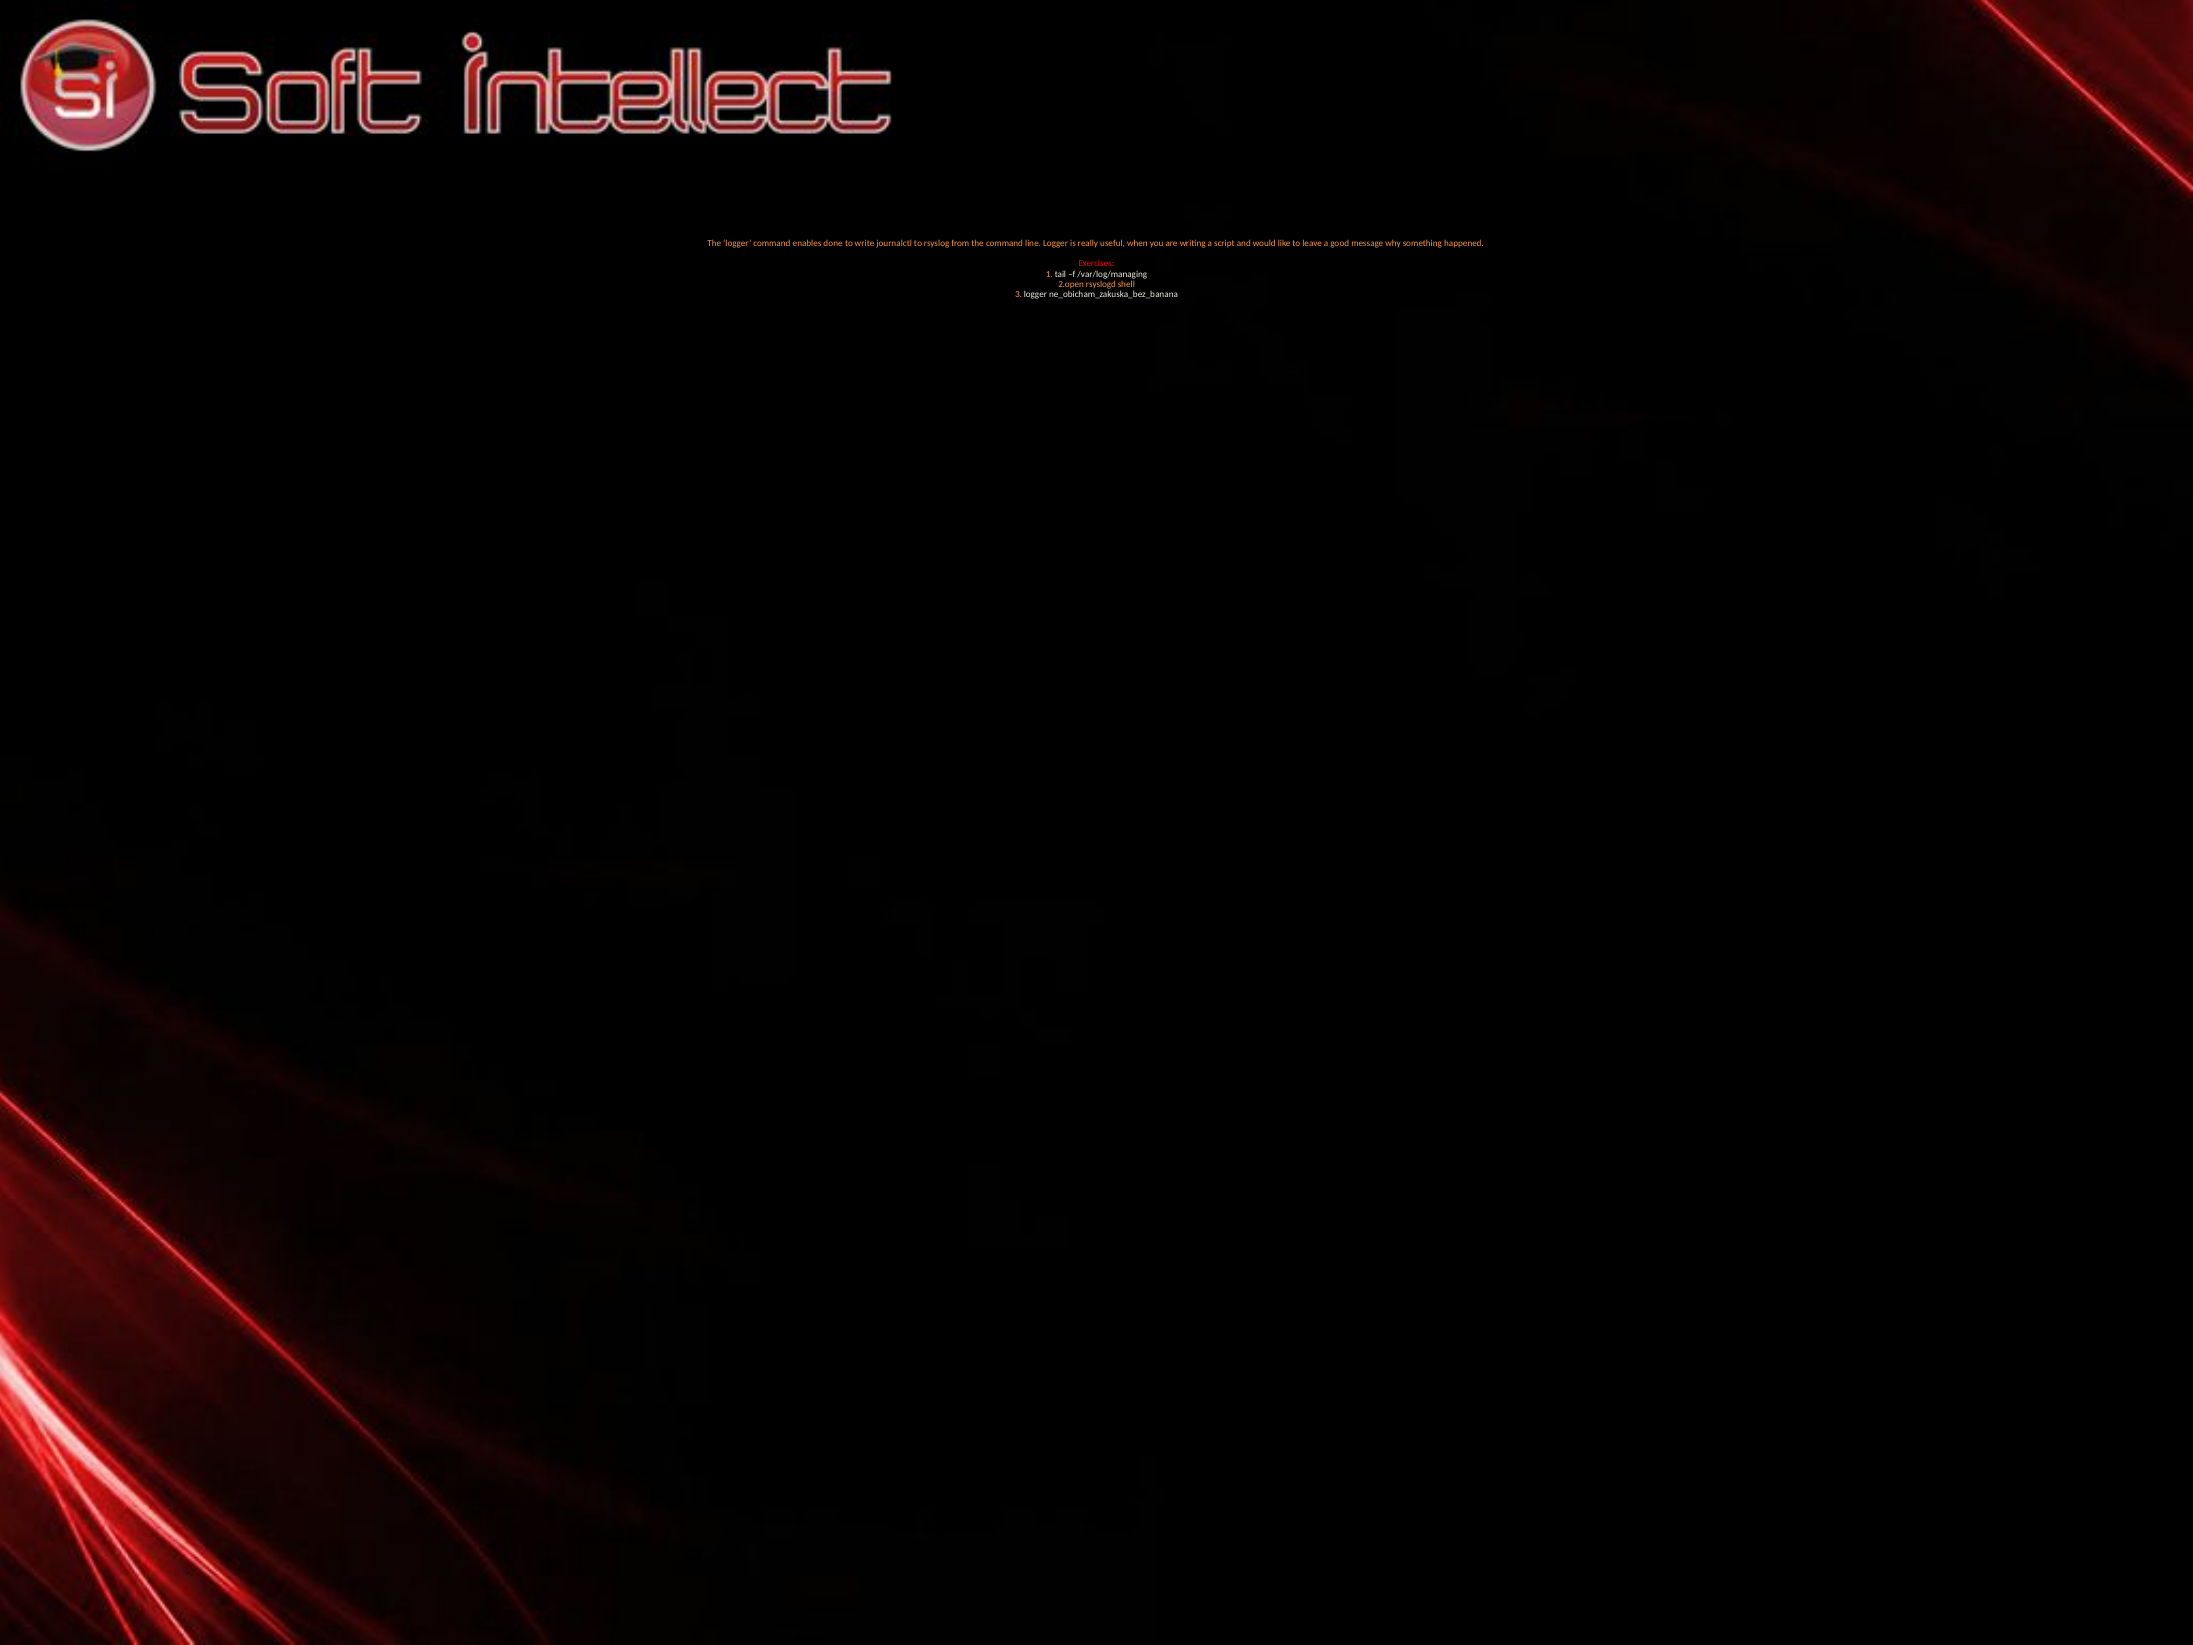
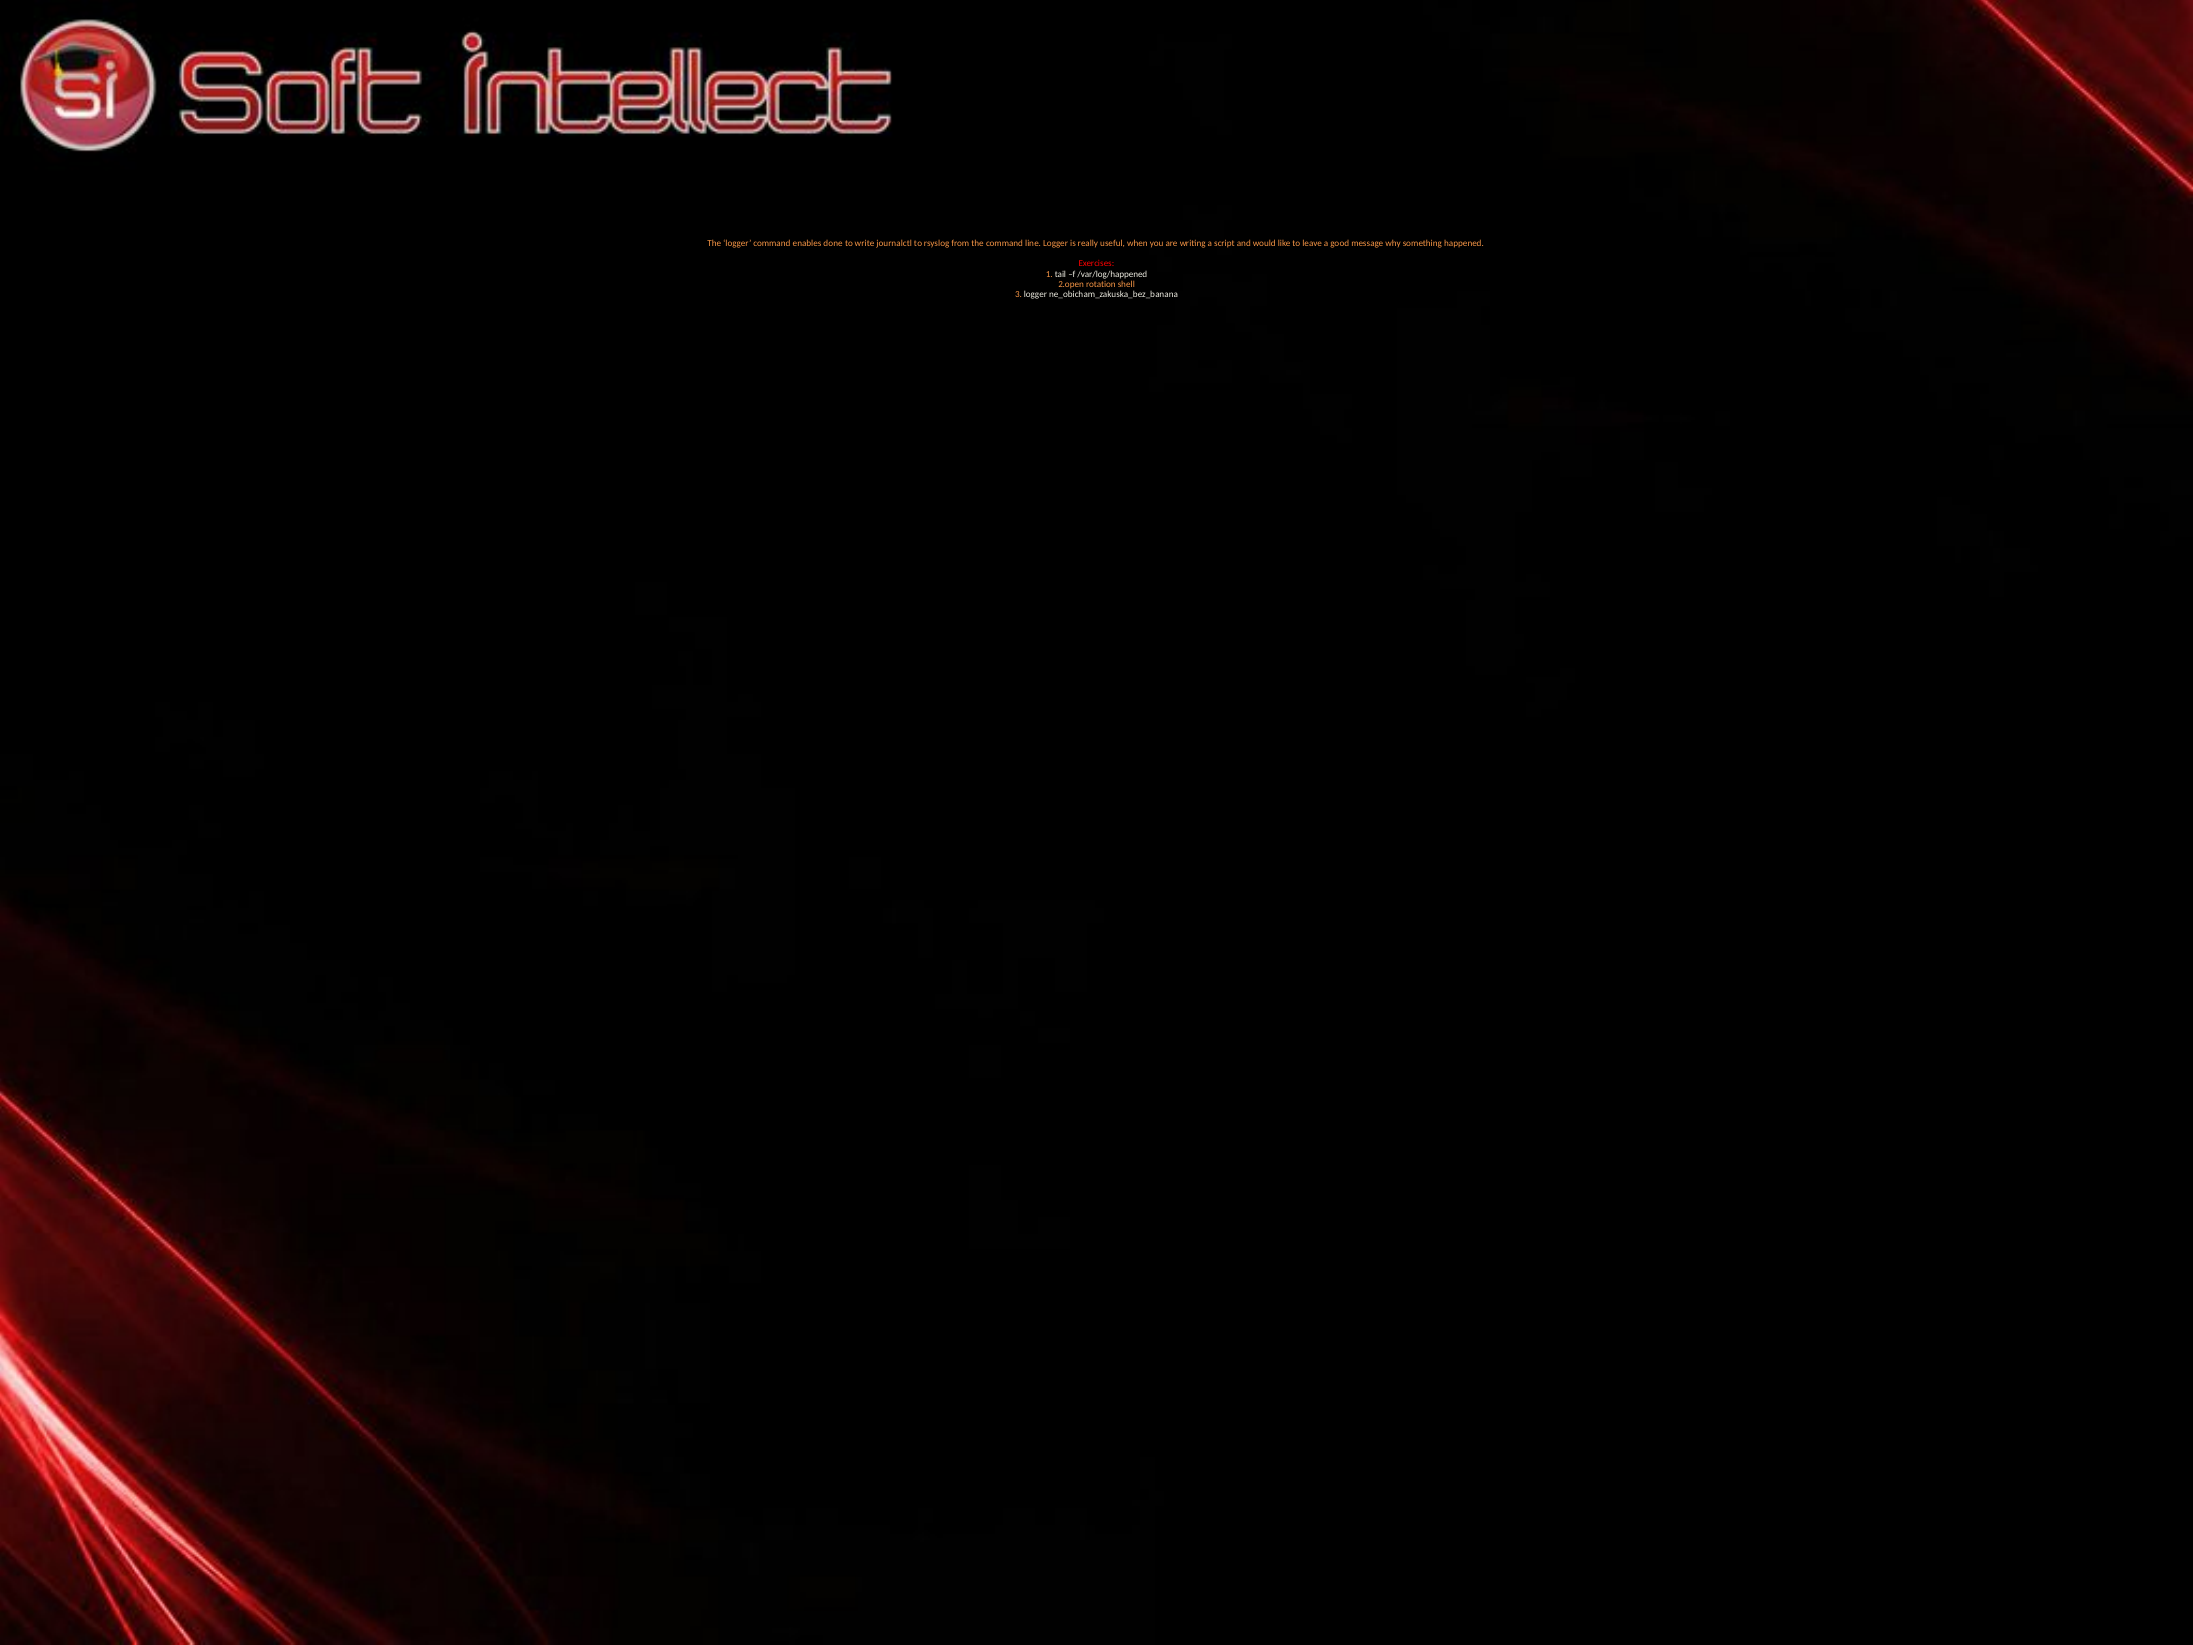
/var/log/managing: /var/log/managing -> /var/log/happened
rsyslogd: rsyslogd -> rotation
